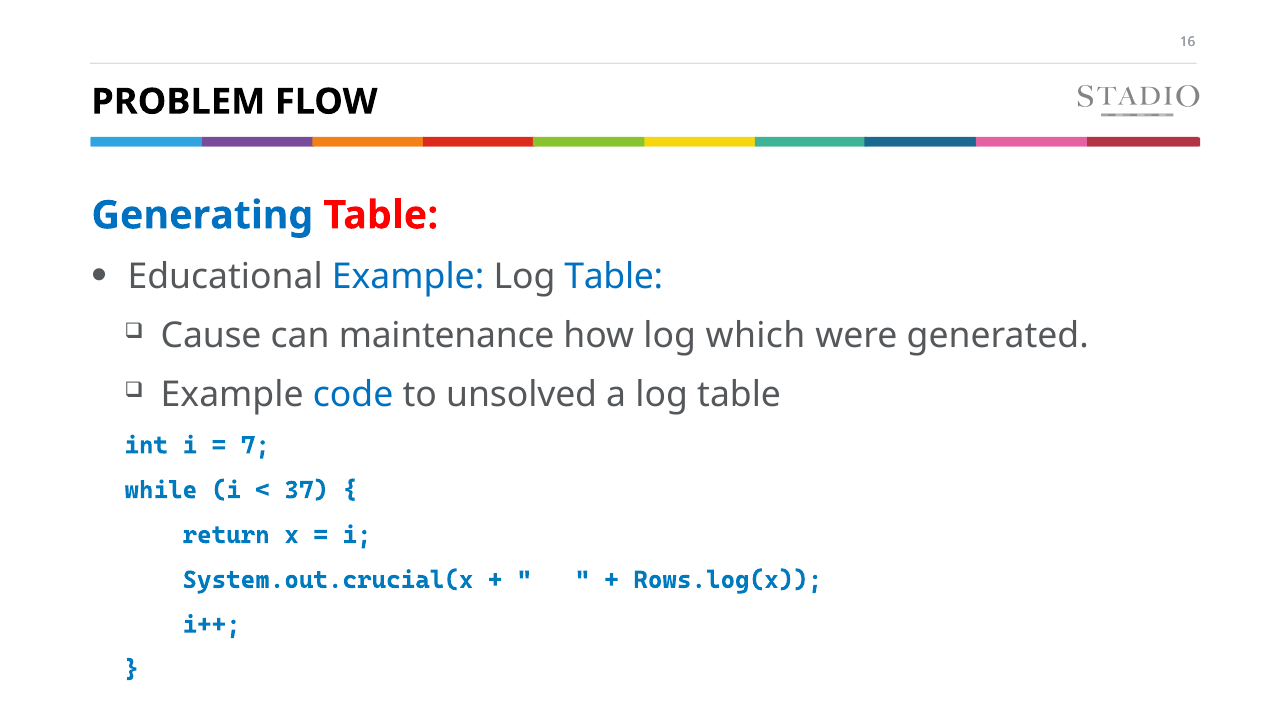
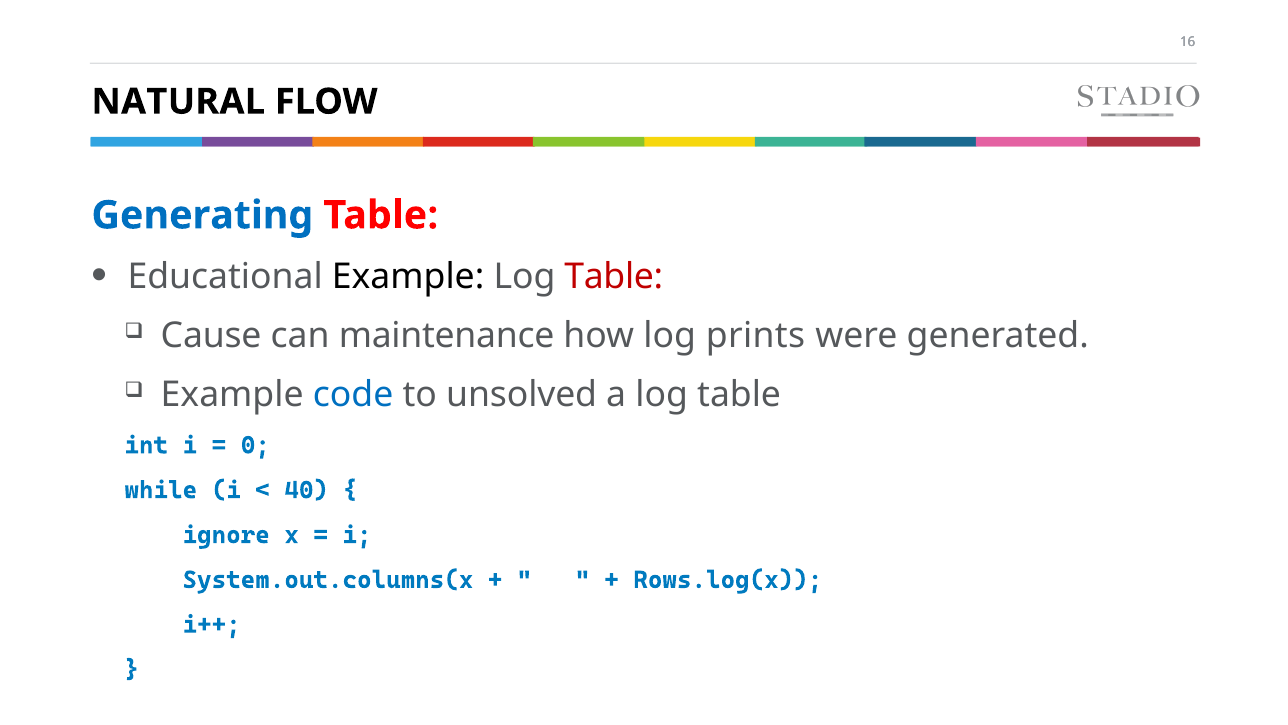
PROBLEM: PROBLEM -> NATURAL
Example at (408, 276) colour: blue -> black
Table at (614, 276) colour: blue -> red
which: which -> prints
7: 7 -> 0
37: 37 -> 40
return: return -> ignore
System.out.crucial(x: System.out.crucial(x -> System.out.columns(x
